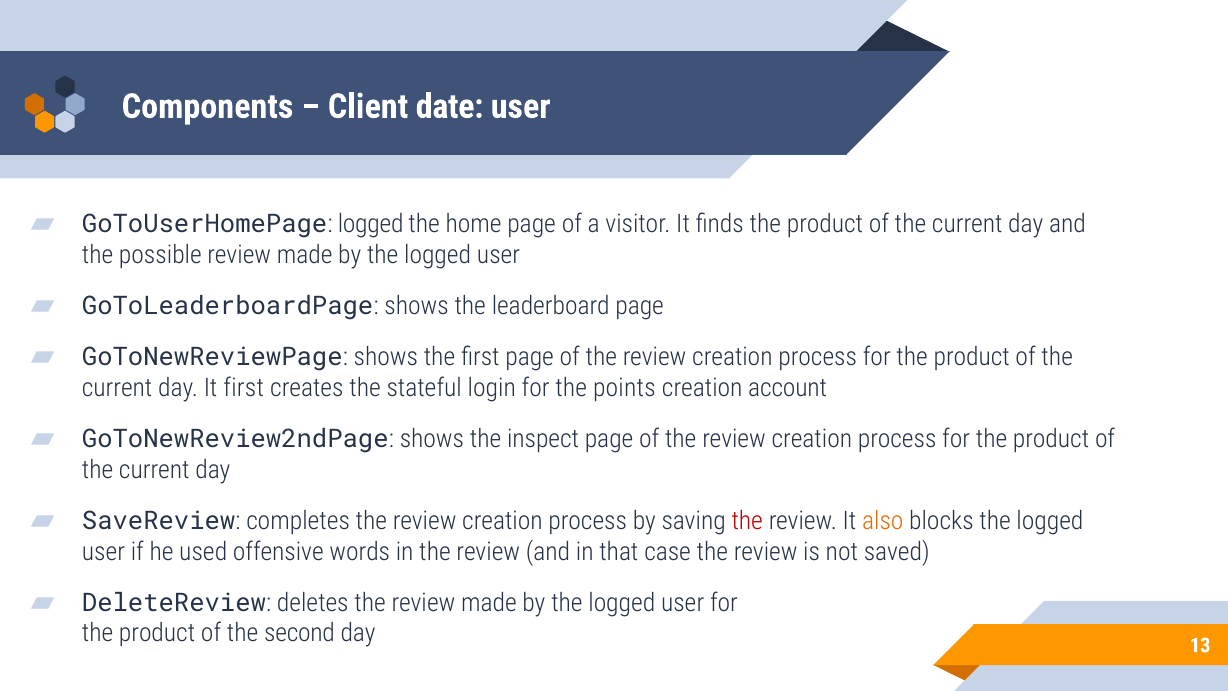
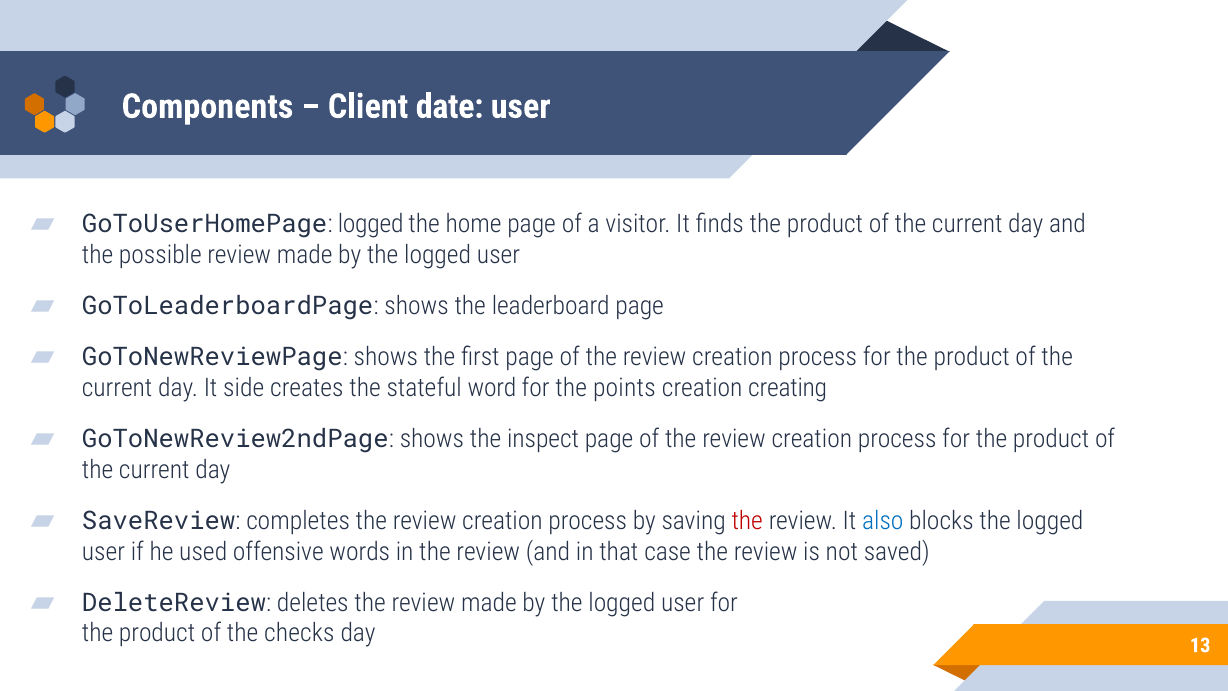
It first: first -> side
login: login -> word
account: account -> creating
also colour: orange -> blue
second: second -> checks
